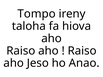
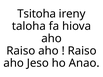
Tompo: Tompo -> Tsitoha
